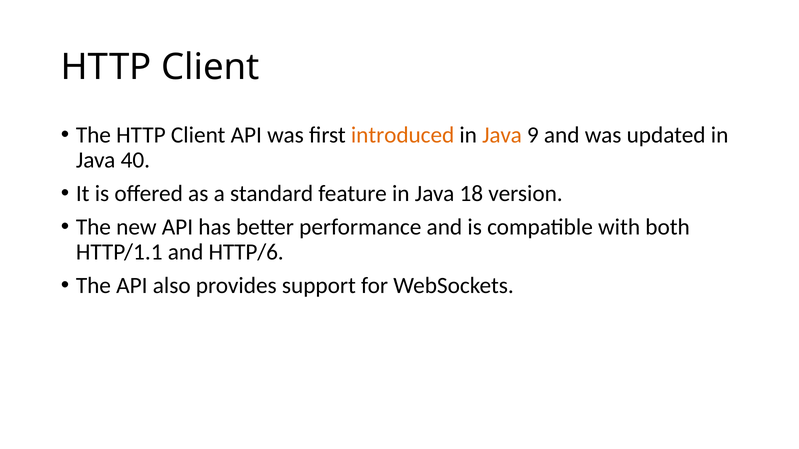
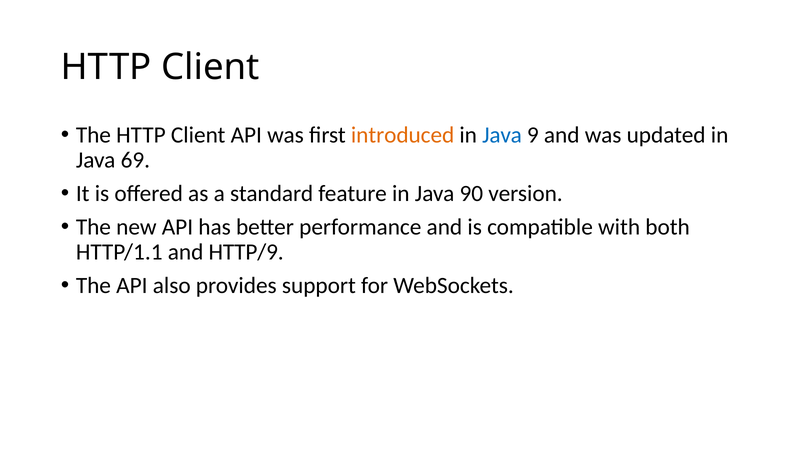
Java at (502, 135) colour: orange -> blue
40: 40 -> 69
18: 18 -> 90
HTTP/6: HTTP/6 -> HTTP/9
